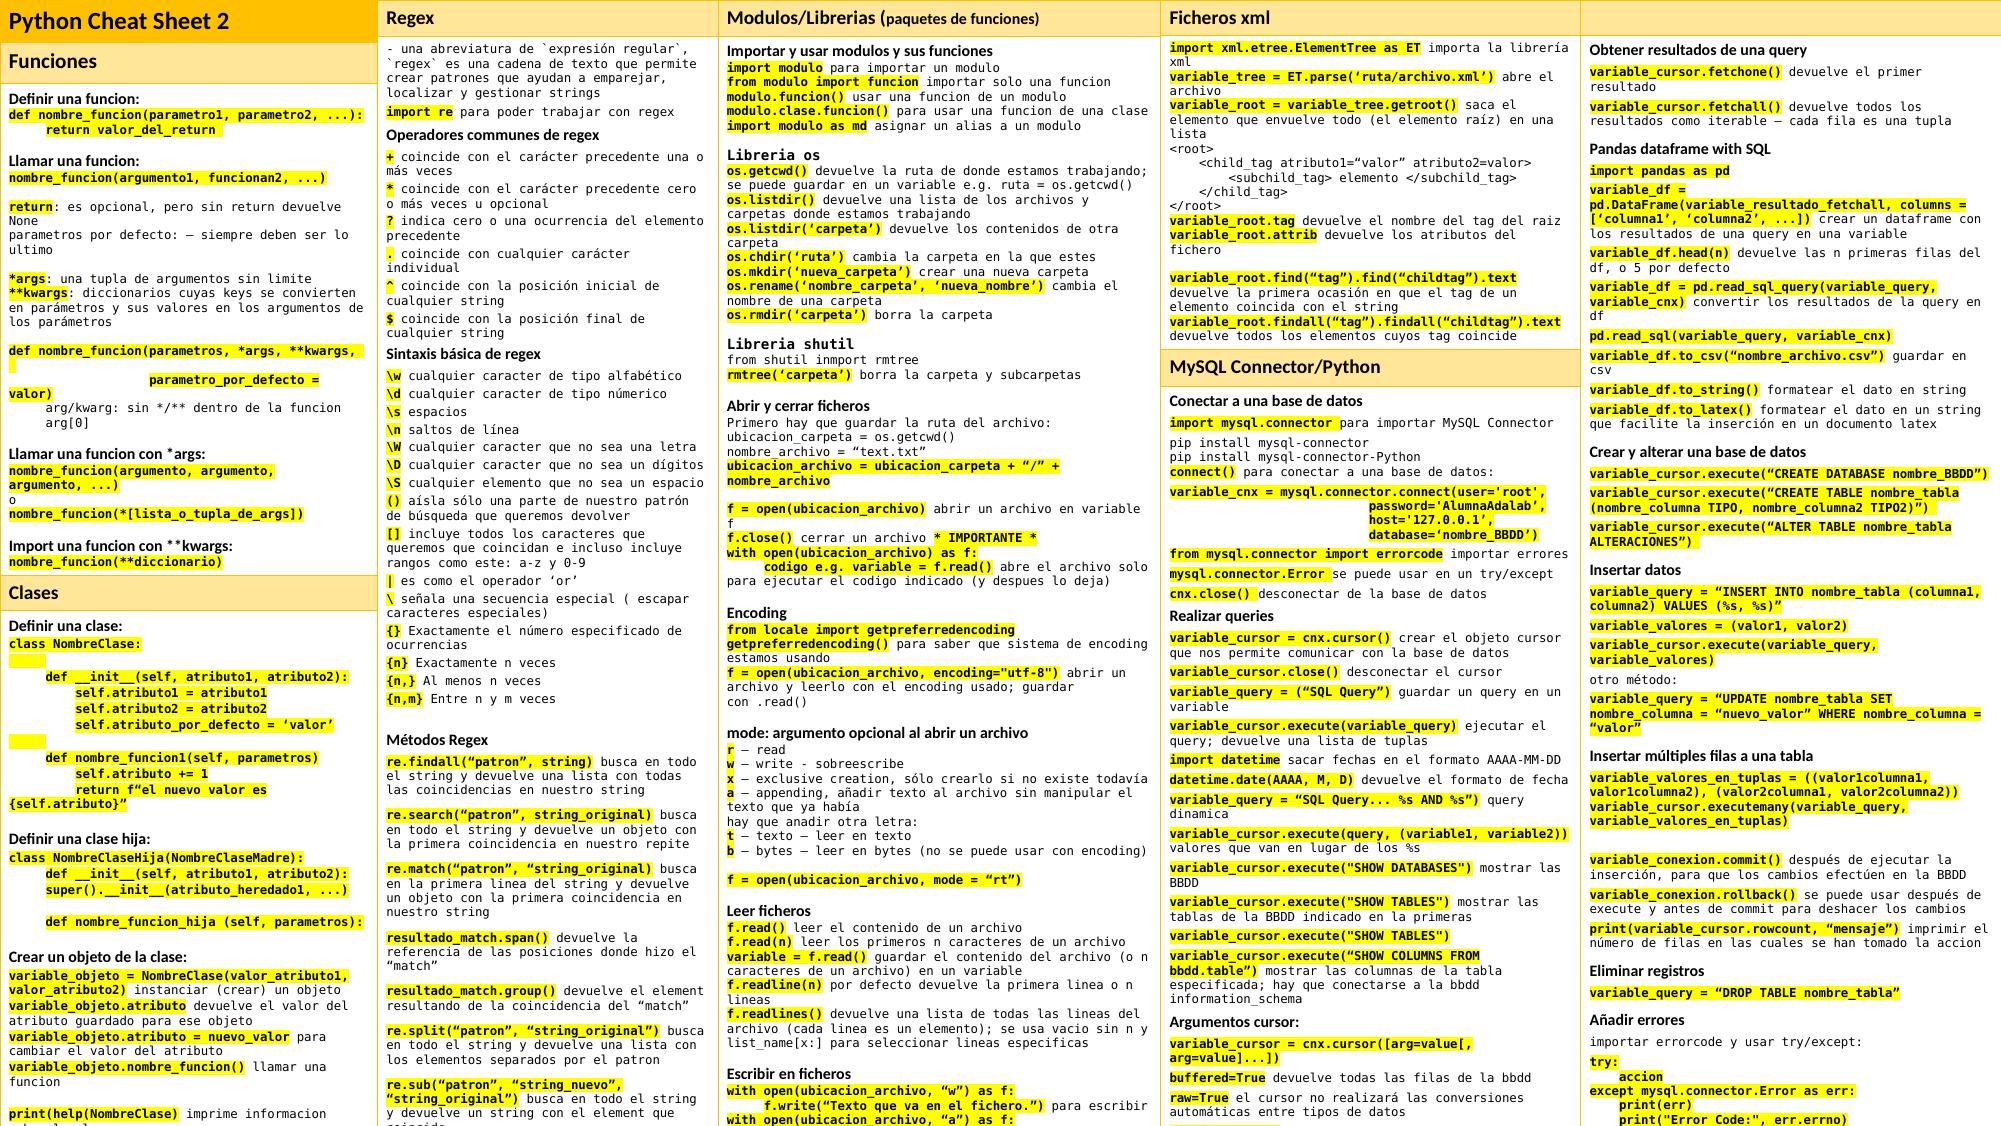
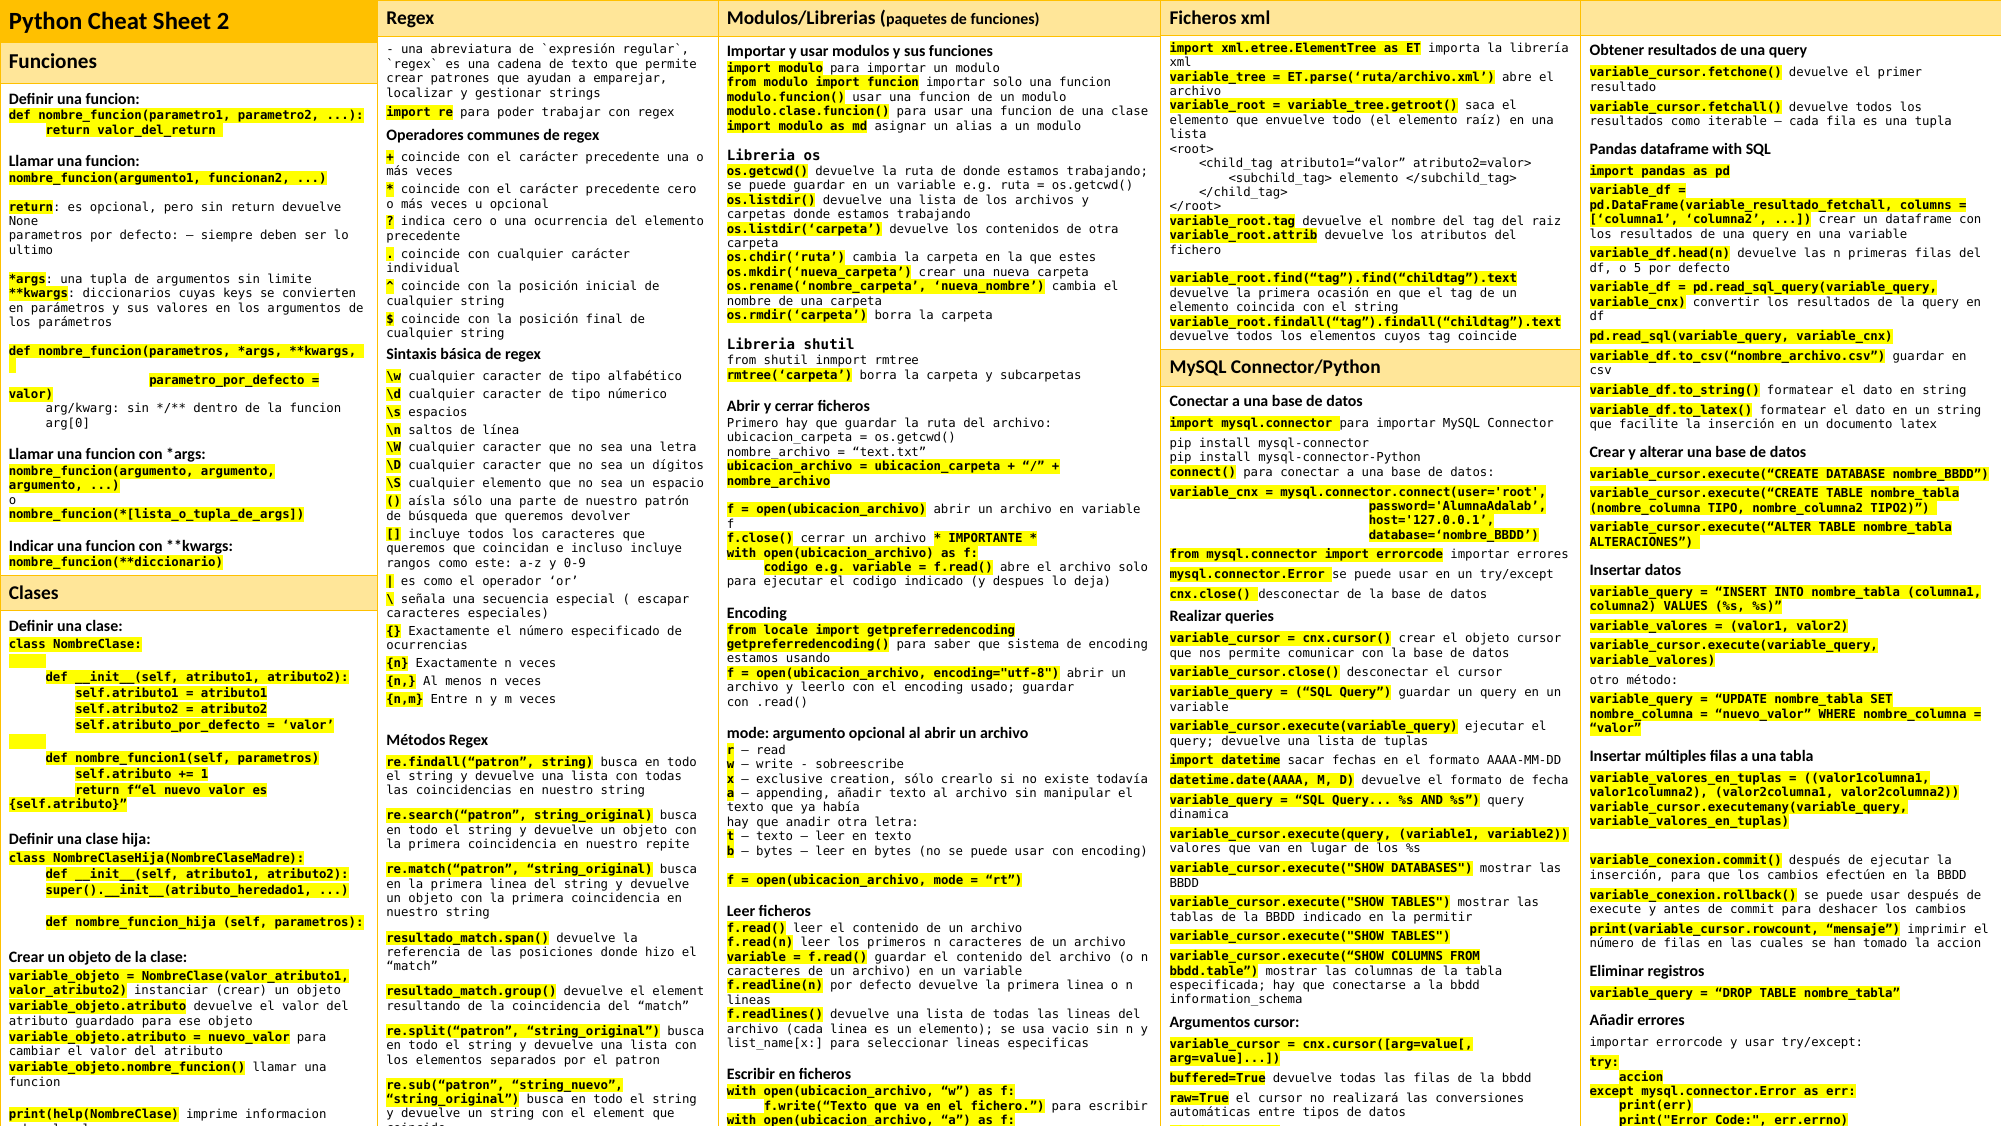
Import at (31, 546): Import -> Indicar
la primeras: primeras -> permitir
